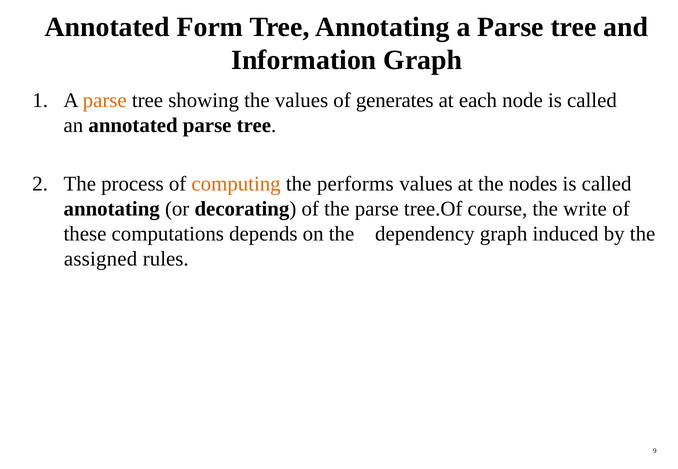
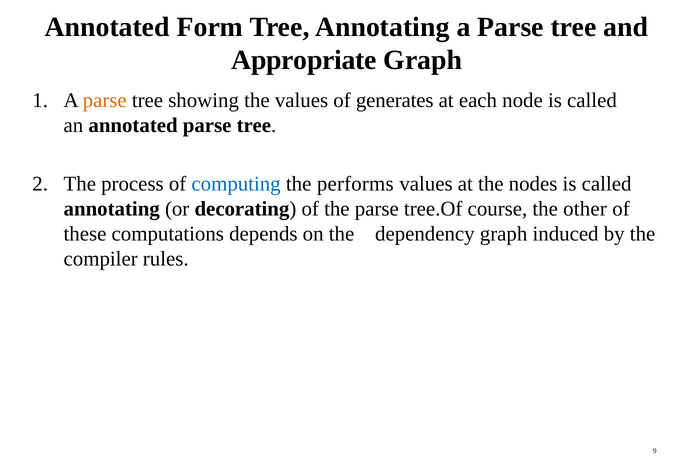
Information: Information -> Appropriate
computing colour: orange -> blue
write: write -> other
assigned: assigned -> compiler
